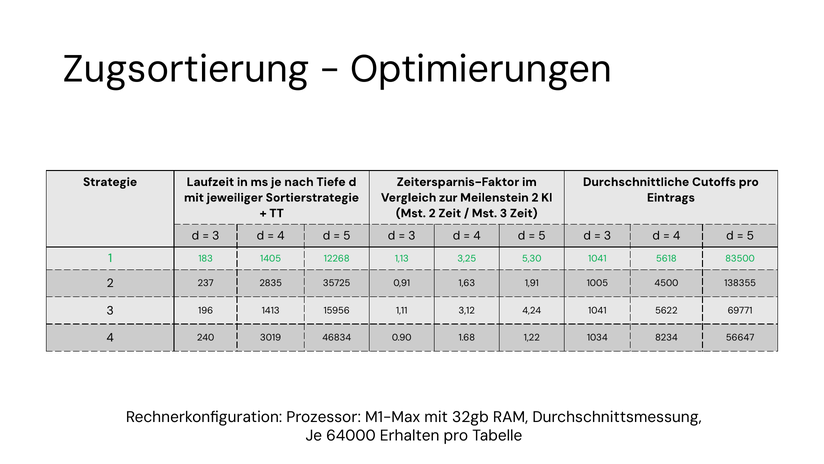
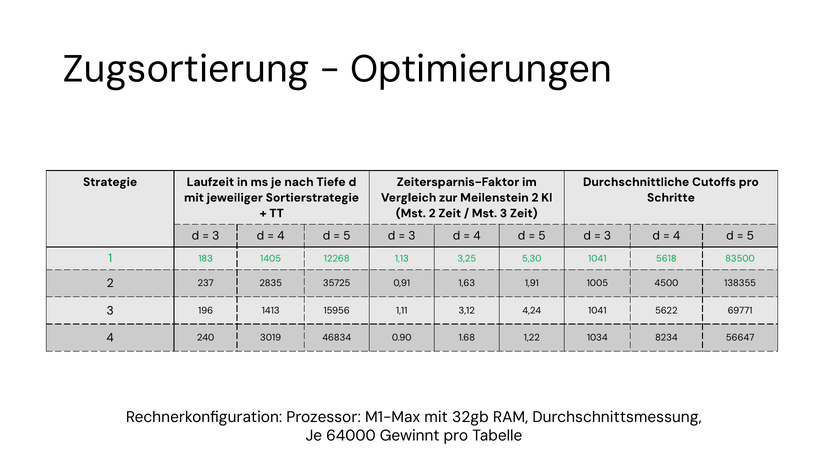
Eintrags: Eintrags -> Schritte
Erhalten: Erhalten -> Gewinnt
